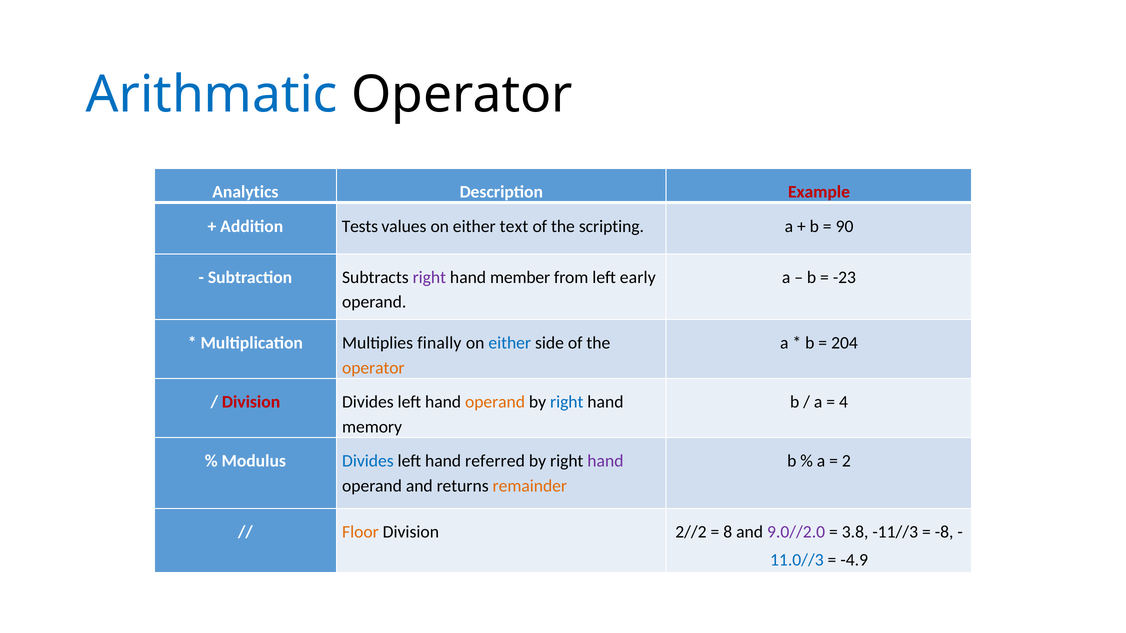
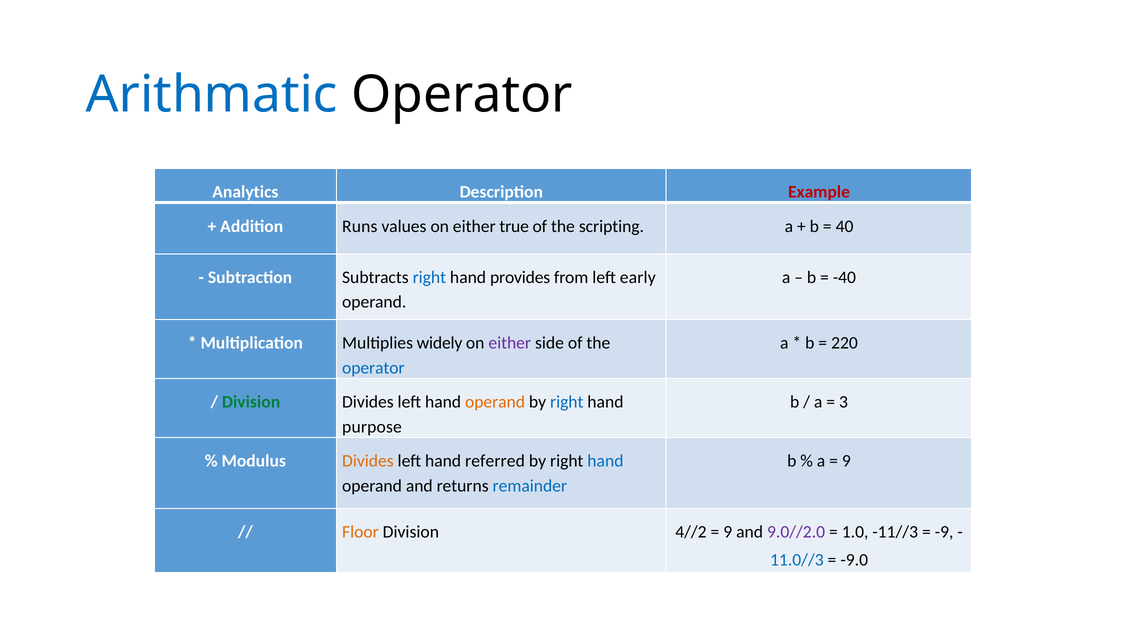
Tests: Tests -> Runs
text: text -> true
90: 90 -> 40
right at (429, 278) colour: purple -> blue
member: member -> provides
-23: -23 -> -40
finally: finally -> widely
either at (510, 343) colour: blue -> purple
204: 204 -> 220
operator at (373, 368) colour: orange -> blue
Division at (251, 402) colour: red -> green
4: 4 -> 3
memory: memory -> purpose
Divides at (368, 461) colour: blue -> orange
hand at (605, 461) colour: purple -> blue
2 at (846, 461): 2 -> 9
remainder colour: orange -> blue
2//2: 2//2 -> 4//2
8 at (728, 533): 8 -> 9
3.8: 3.8 -> 1.0
-8: -8 -> -9
-4.9: -4.9 -> -9.0
